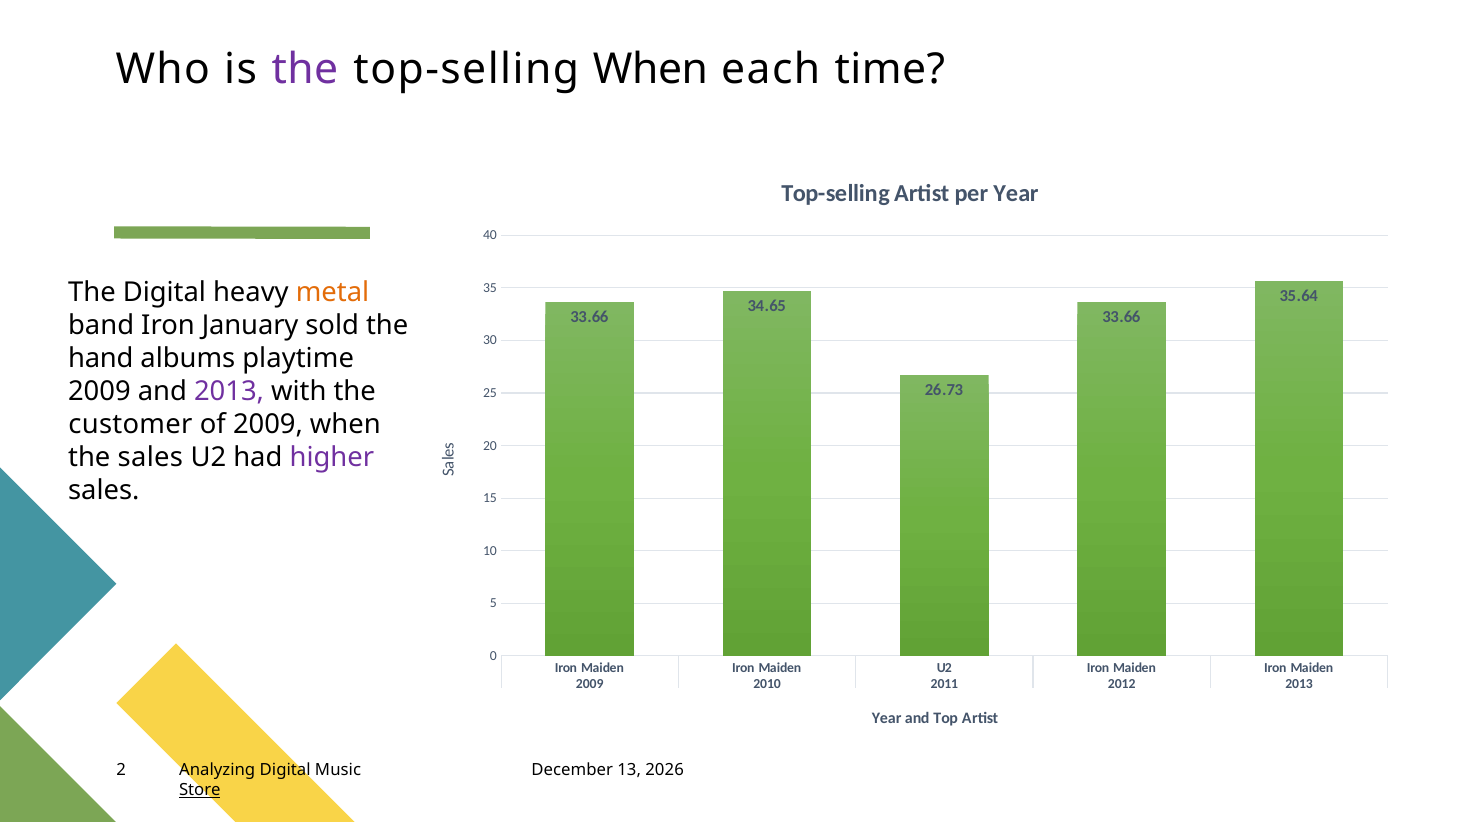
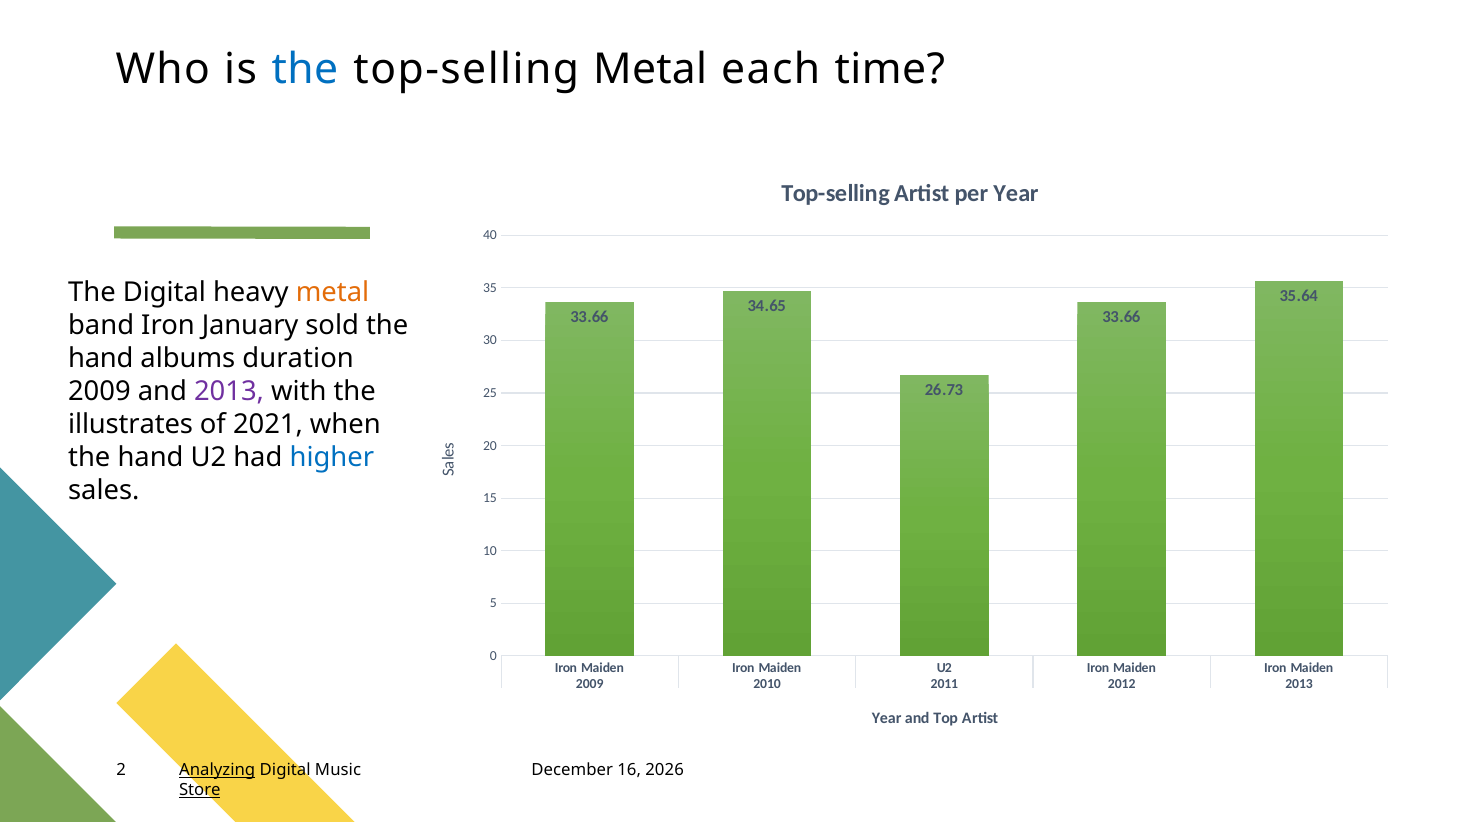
the at (305, 69) colour: purple -> blue
top-selling When: When -> Metal
playtime: playtime -> duration
customer: customer -> illustrates
of 2009: 2009 -> 2021
sales at (150, 457): sales -> hand
higher colour: purple -> blue
Analyzing underline: none -> present
13: 13 -> 16
